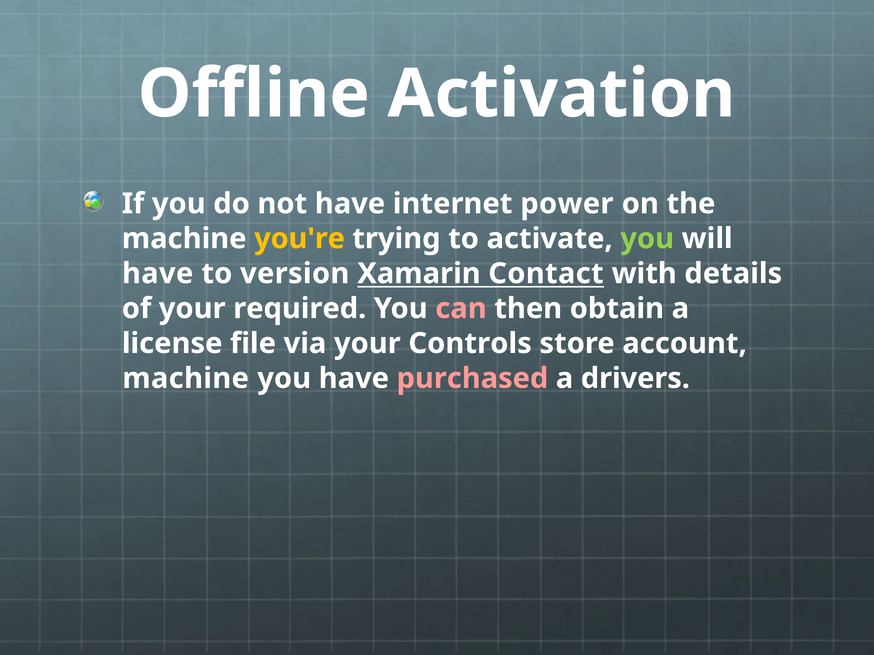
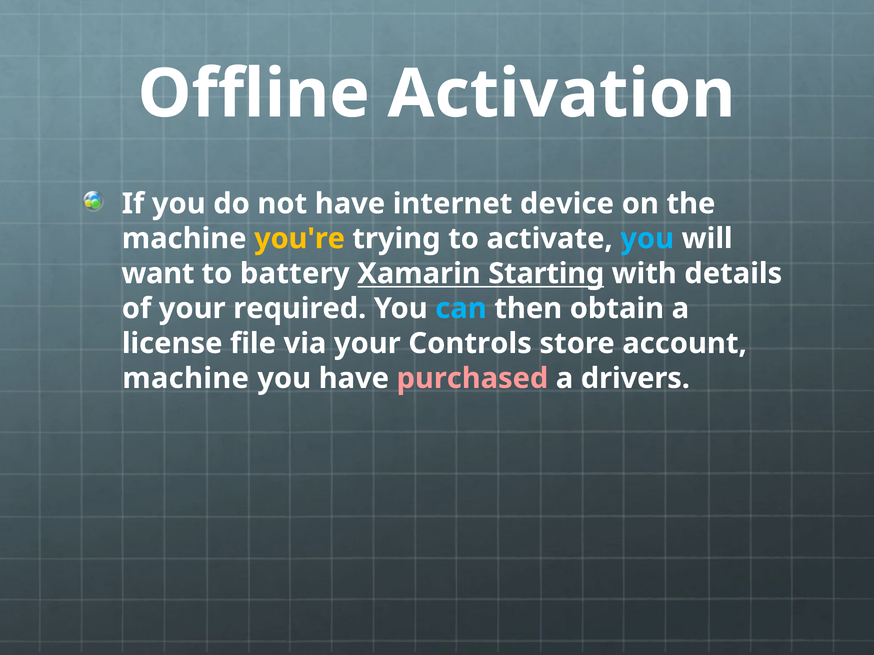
power: power -> device
you at (647, 239) colour: light green -> light blue
have at (158, 274): have -> want
version: version -> battery
Contact: Contact -> Starting
can colour: pink -> light blue
